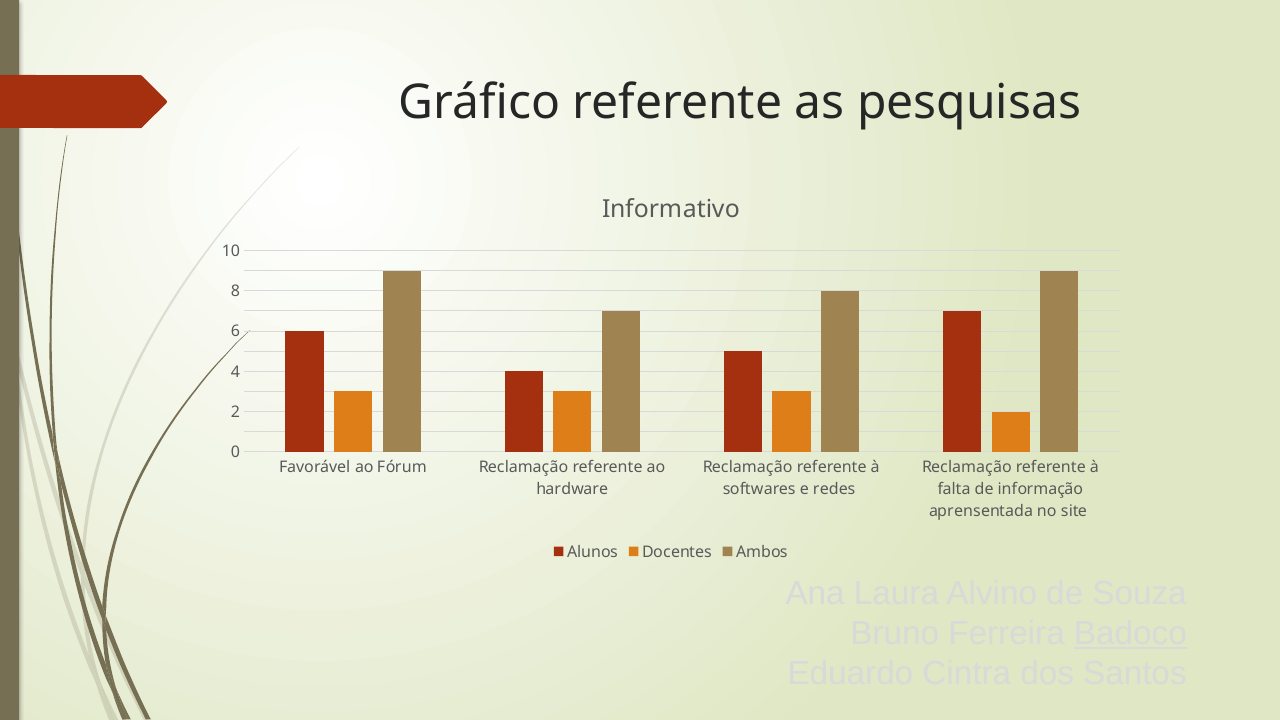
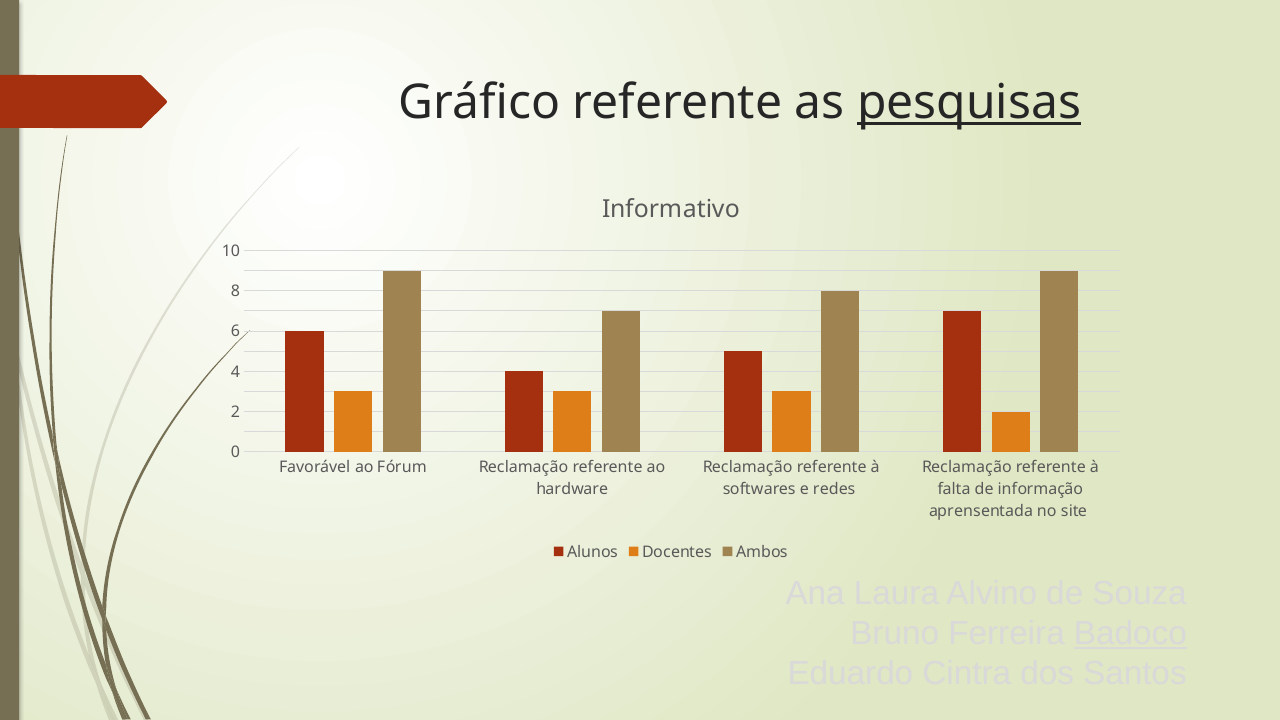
pesquisas underline: none -> present
